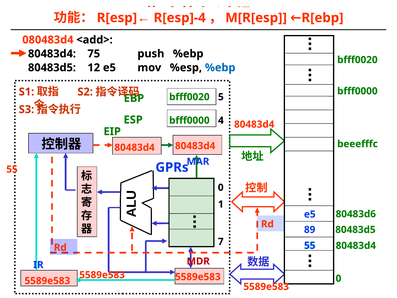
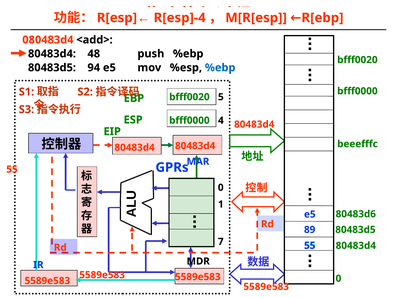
75: 75 -> 48
12: 12 -> 94
MDR colour: red -> black
